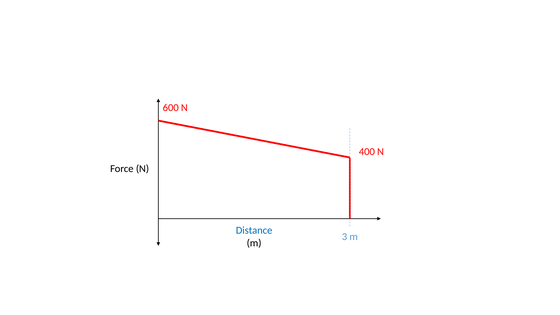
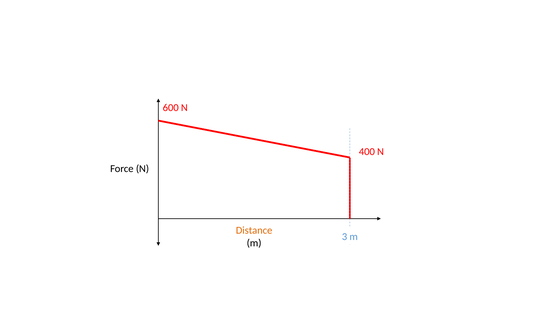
Distance colour: blue -> orange
